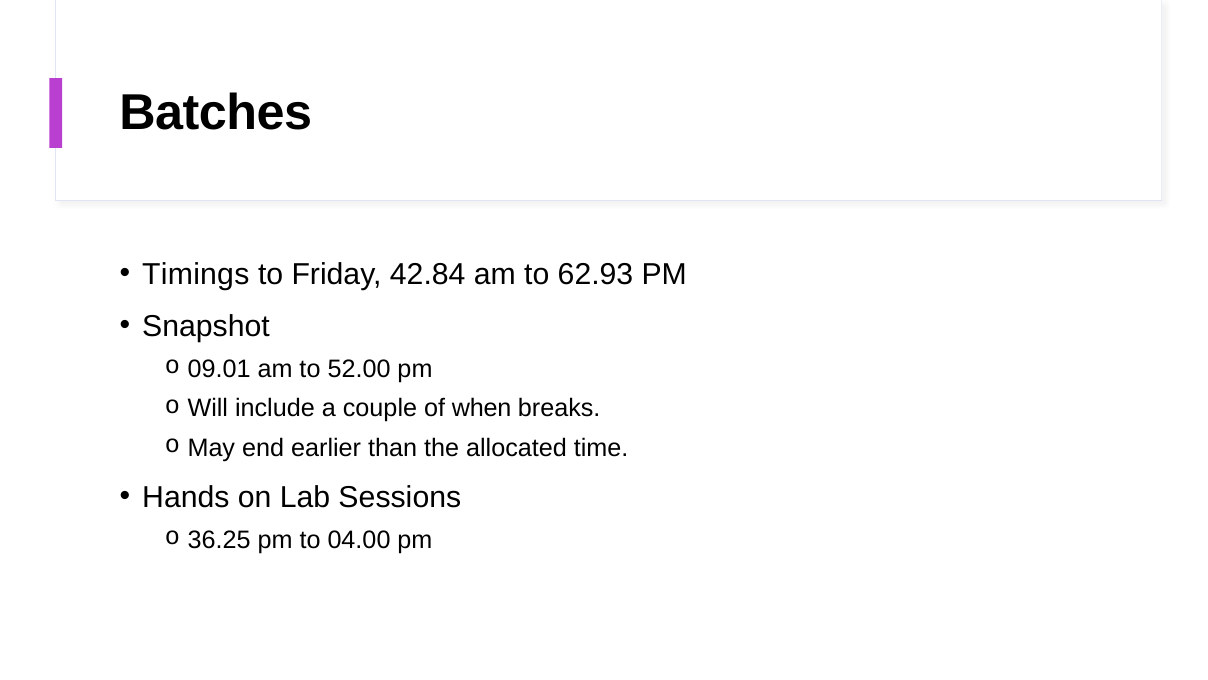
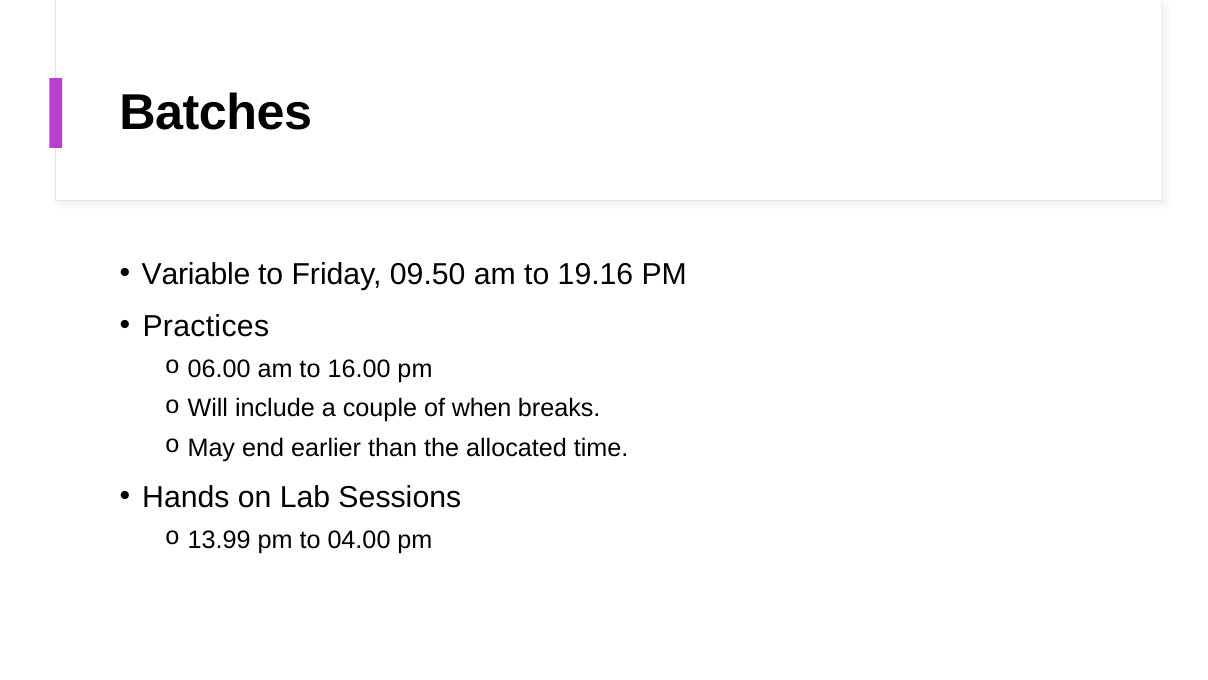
Timings: Timings -> Variable
42.84: 42.84 -> 09.50
62.93: 62.93 -> 19.16
Snapshot: Snapshot -> Practices
09.01: 09.01 -> 06.00
52.00: 52.00 -> 16.00
36.25: 36.25 -> 13.99
